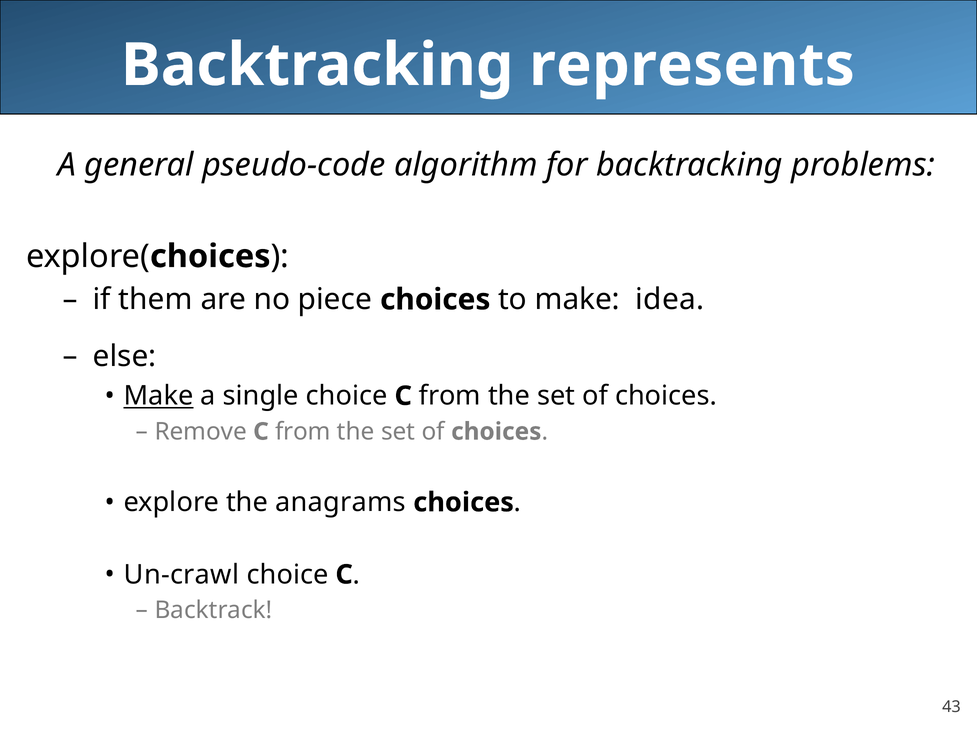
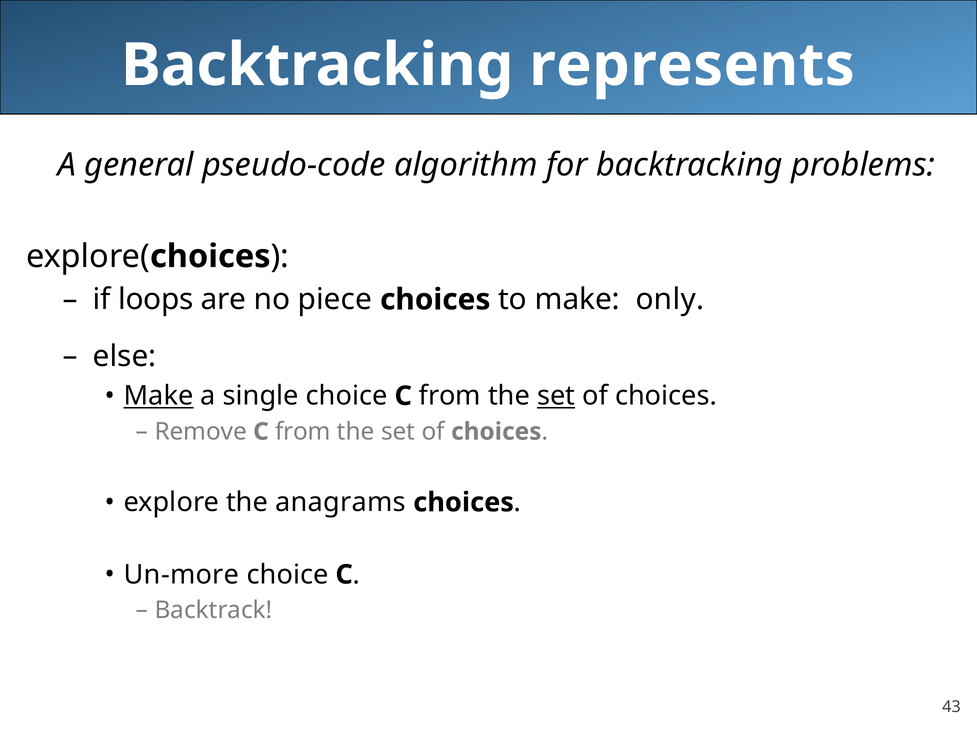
them: them -> loops
idea: idea -> only
set at (556, 396) underline: none -> present
Un-crawl: Un-crawl -> Un-more
